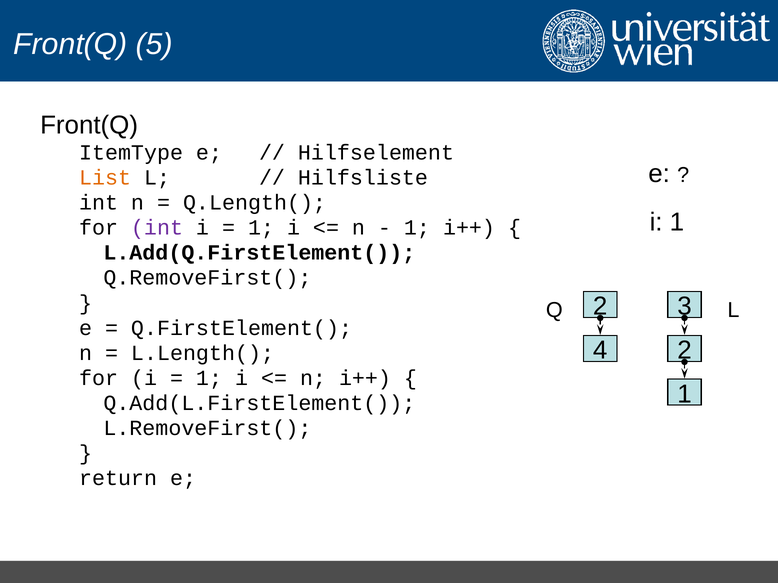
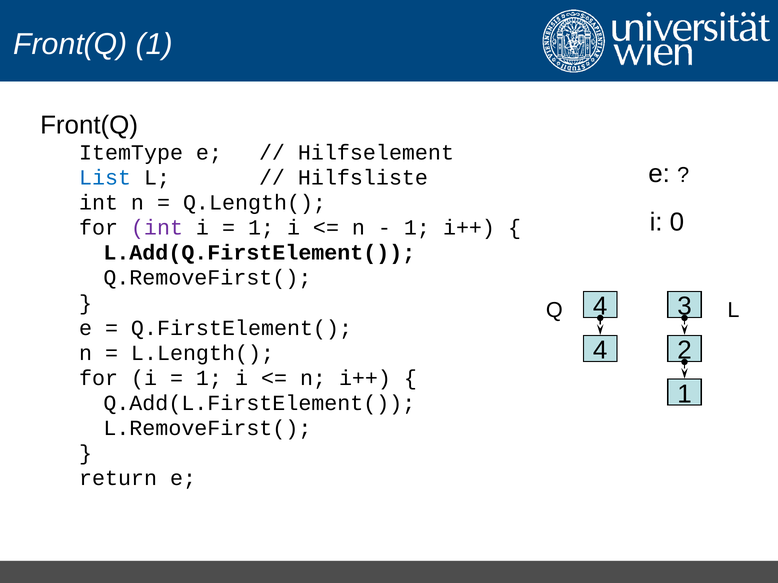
Front(Q 5: 5 -> 1
List colour: orange -> blue
i 1: 1 -> 0
Q 2: 2 -> 4
